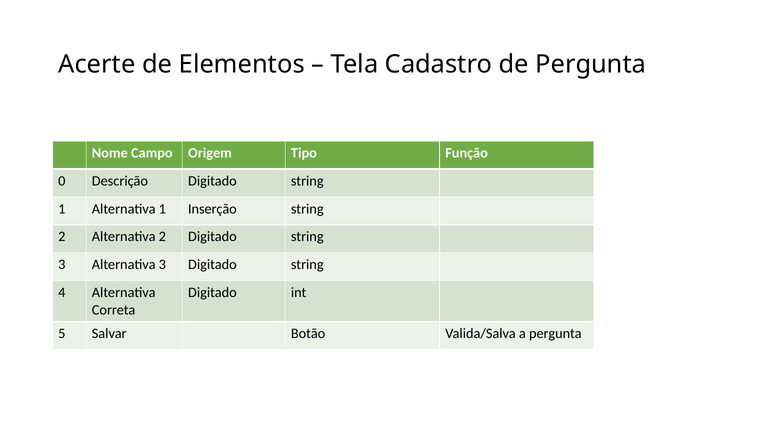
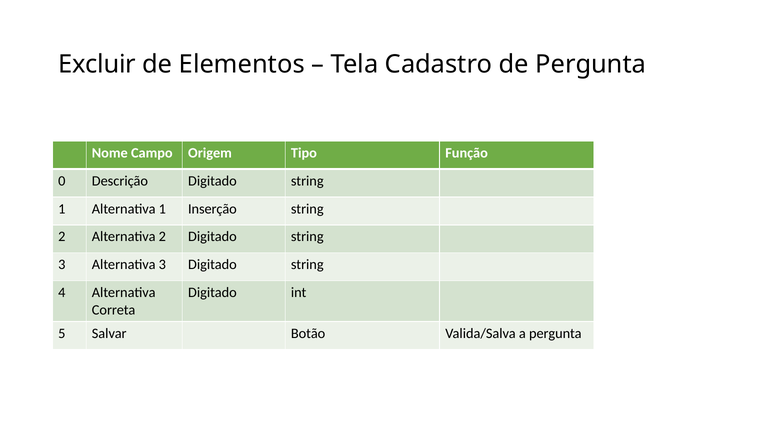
Acerte: Acerte -> Excluir
